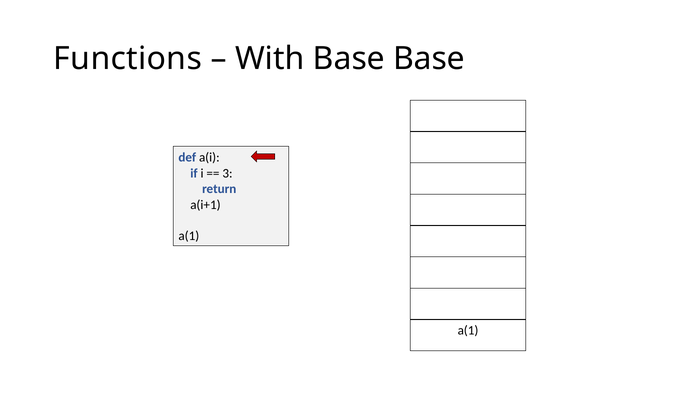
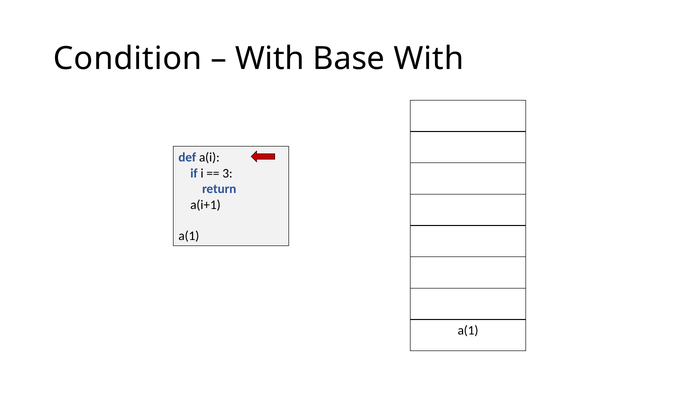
Functions: Functions -> Condition
Base Base: Base -> With
